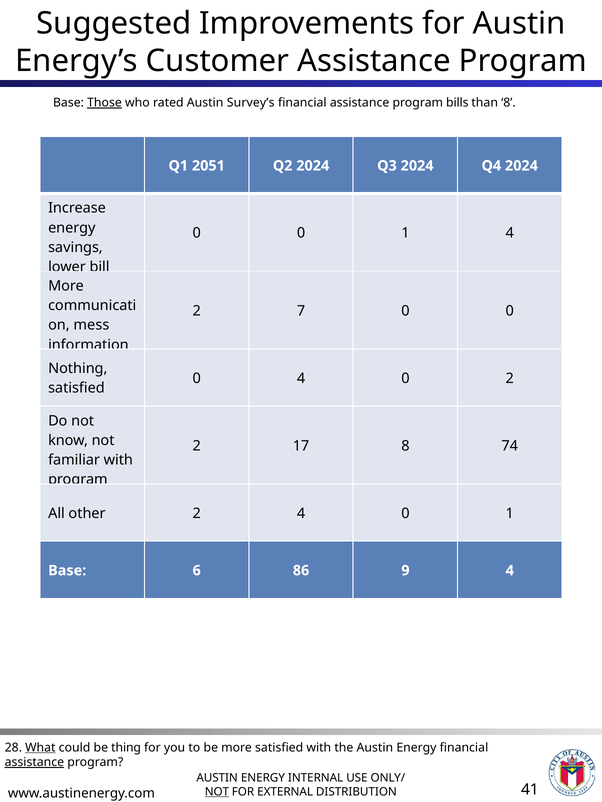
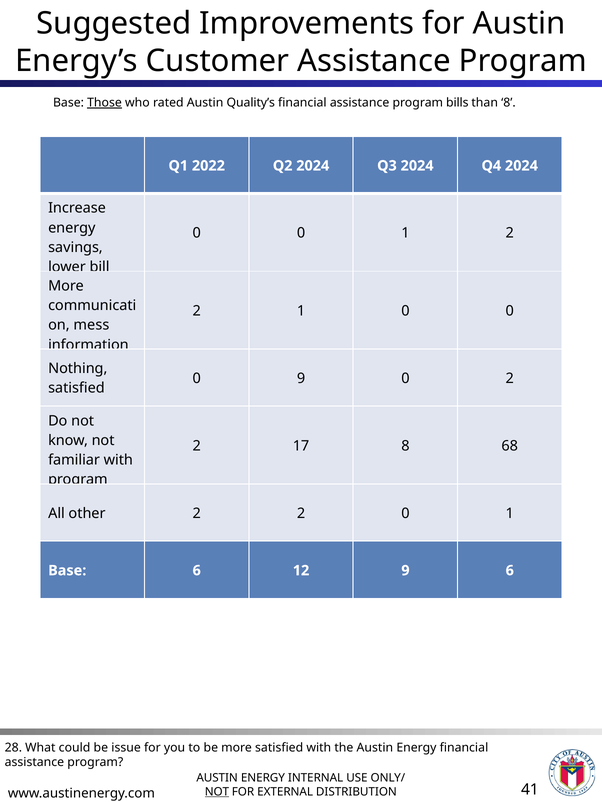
Survey’s: Survey’s -> Quality’s
2051: 2051 -> 2022
1 4: 4 -> 2
2 7: 7 -> 1
0 4: 4 -> 9
74: 74 -> 68
2 4: 4 -> 2
86: 86 -> 12
9 4: 4 -> 6
What underline: present -> none
thing: thing -> issue
assistance at (34, 763) underline: present -> none
